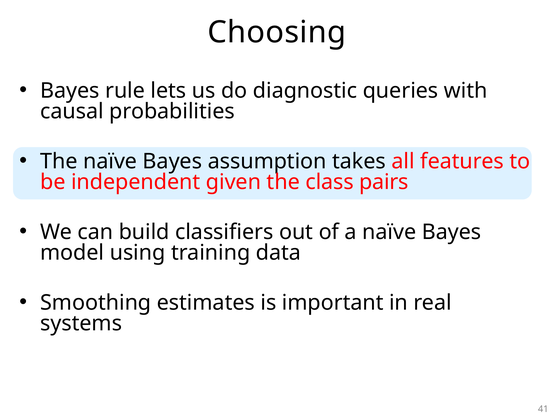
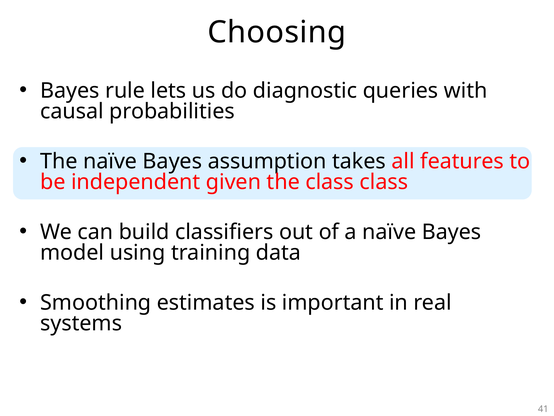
class pairs: pairs -> class
